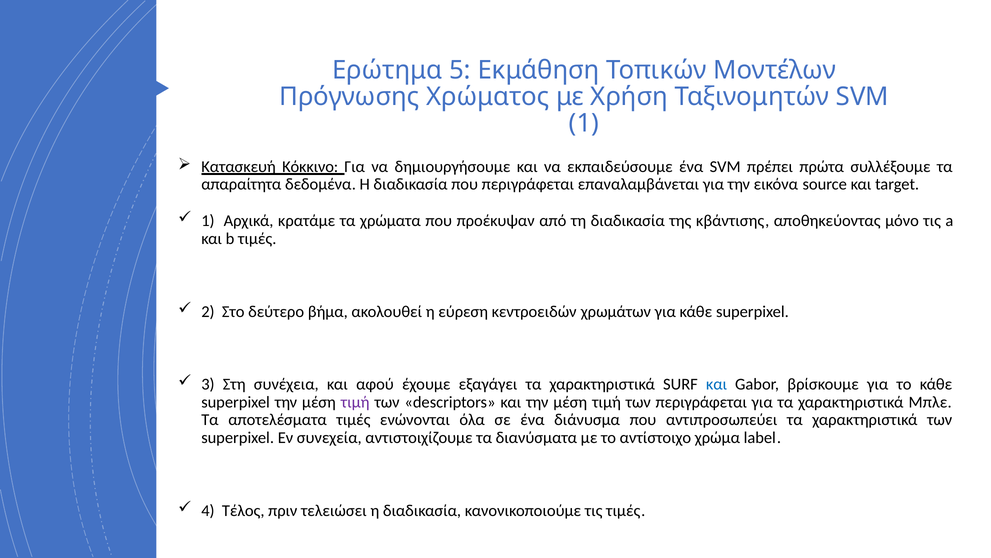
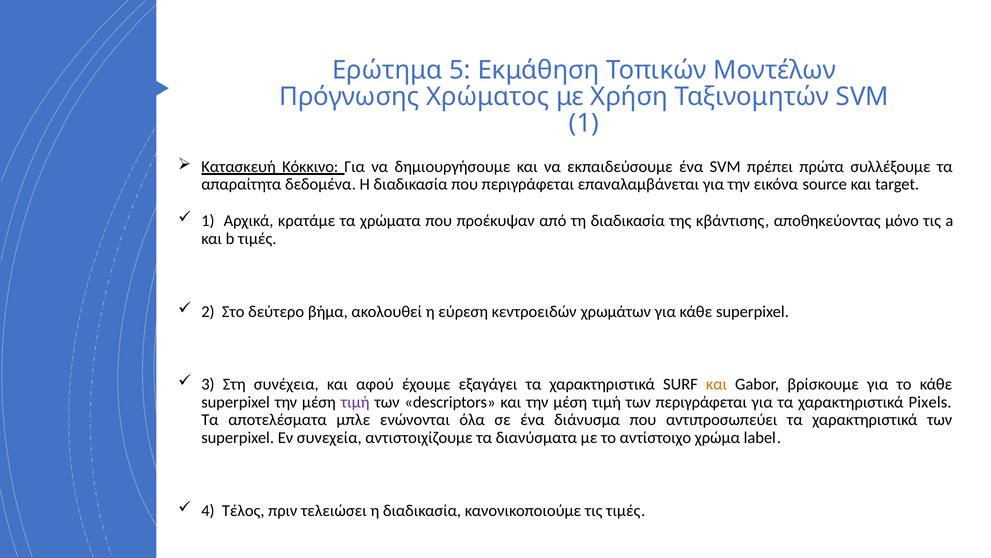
και at (717, 384) colour: blue -> orange
Μπλε: Μπλε -> Pixels
αποτελέσματα τιμές: τιμές -> μπλε
